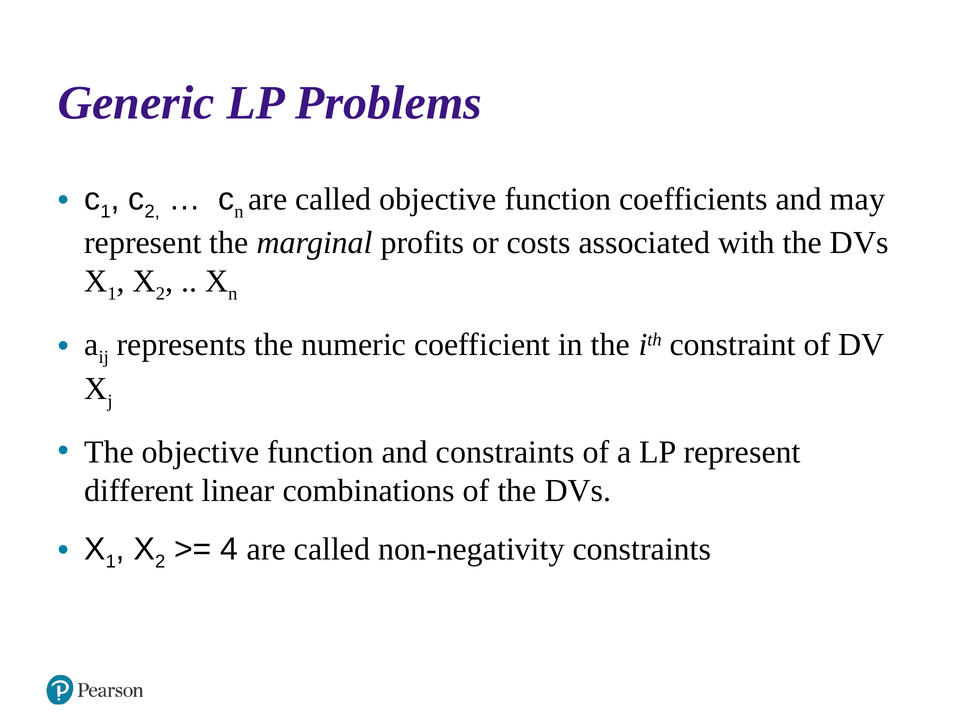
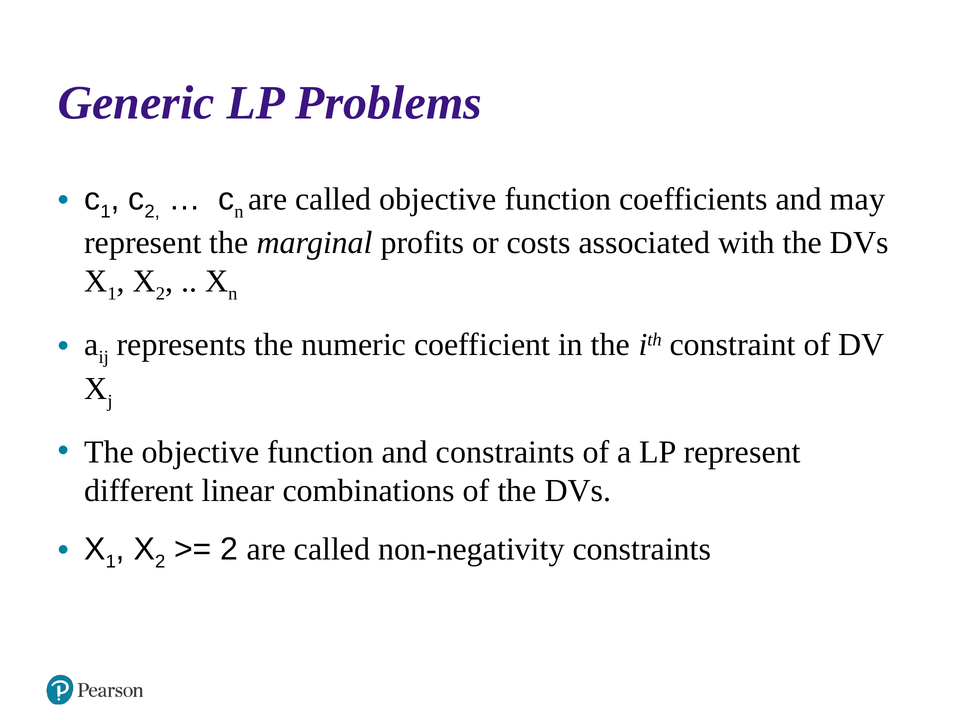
4 at (229, 549): 4 -> 2
